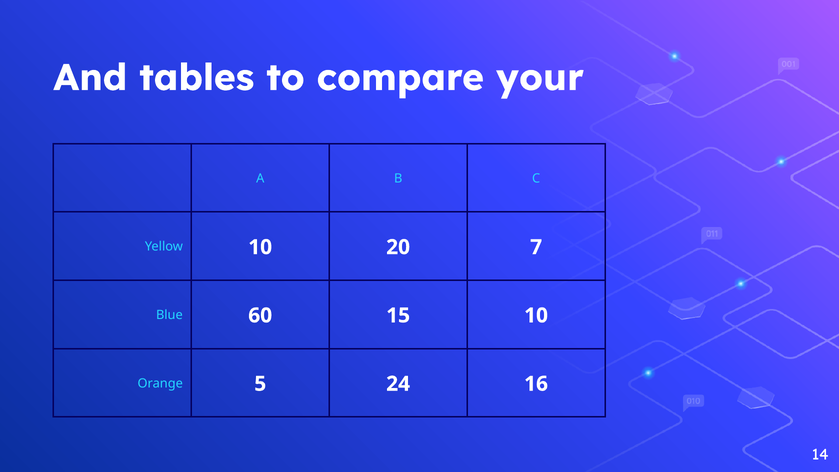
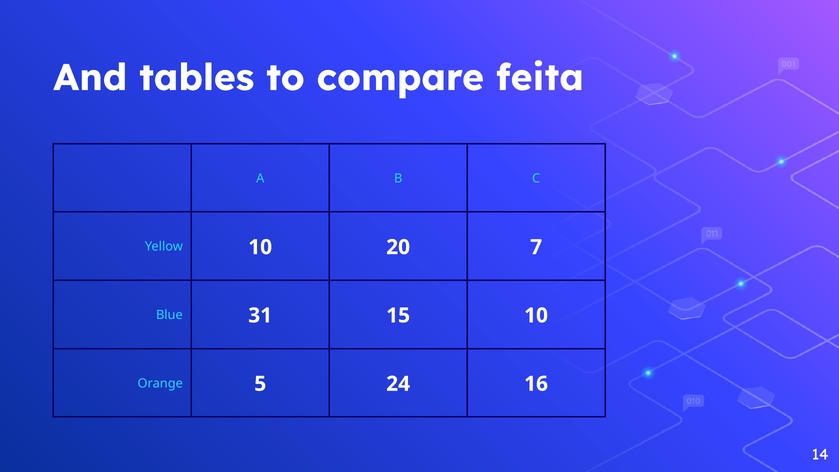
your: your -> feita
60: 60 -> 31
